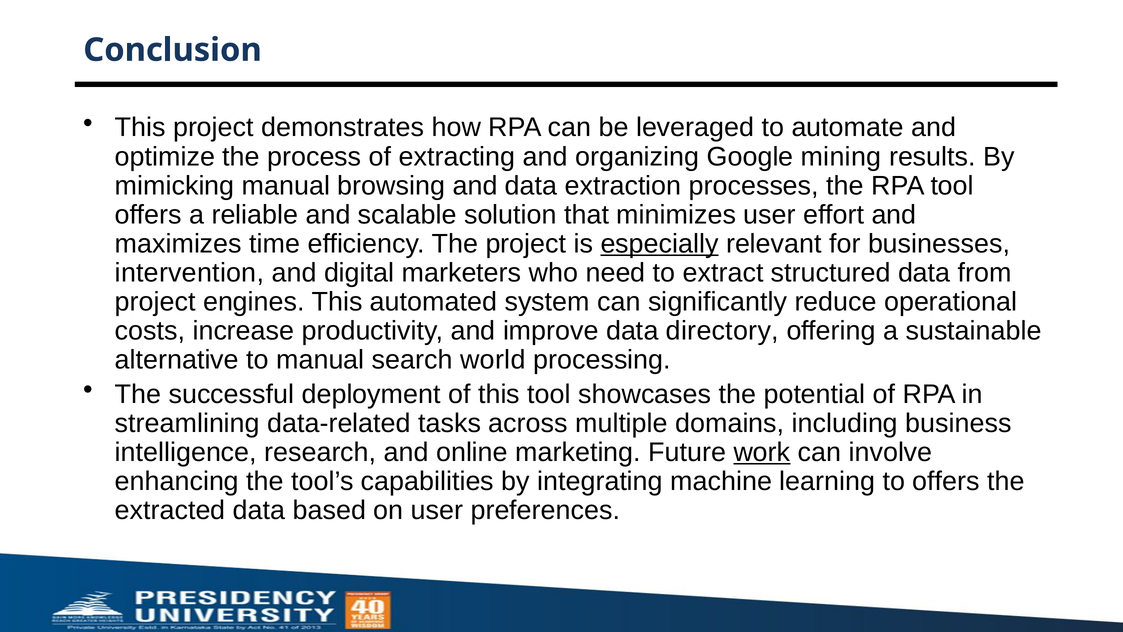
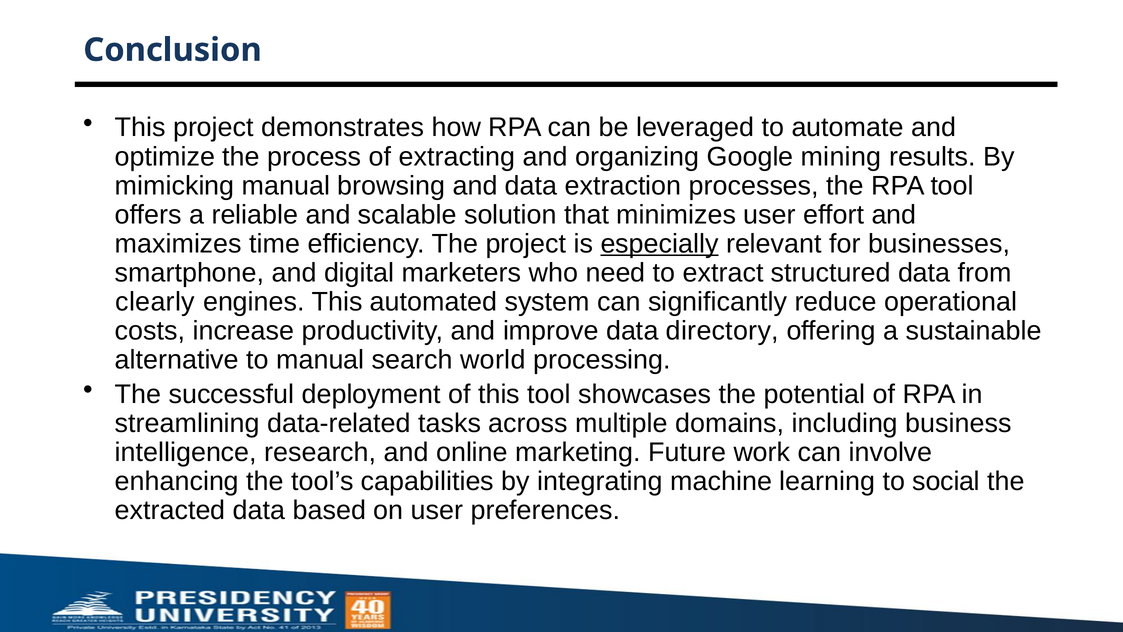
intervention: intervention -> smartphone
project at (155, 302): project -> clearly
work underline: present -> none
to offers: offers -> social
